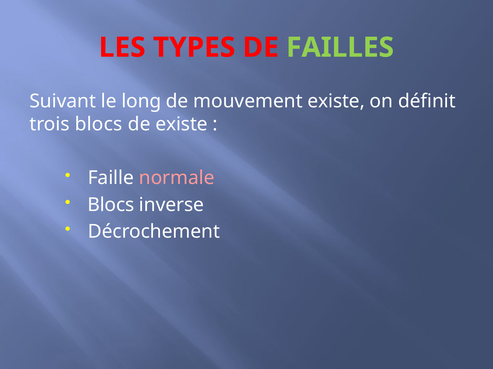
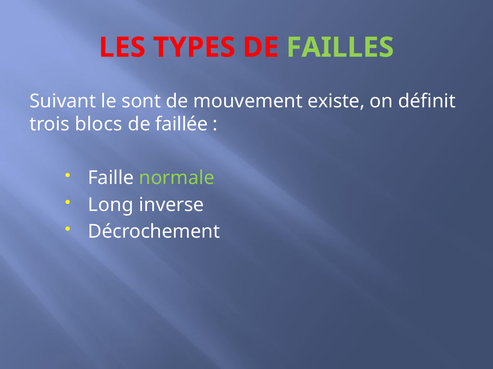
long: long -> sont
de existe: existe -> faillée
normale colour: pink -> light green
Blocs at (111, 205): Blocs -> Long
